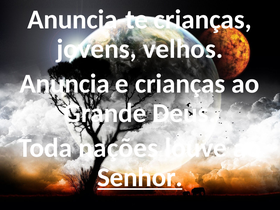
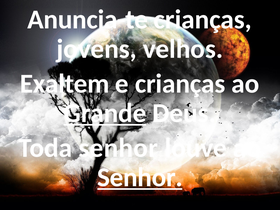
Anuncia: Anuncia -> Exaltem
Grande underline: none -> present
Toda nações: nações -> senhor
